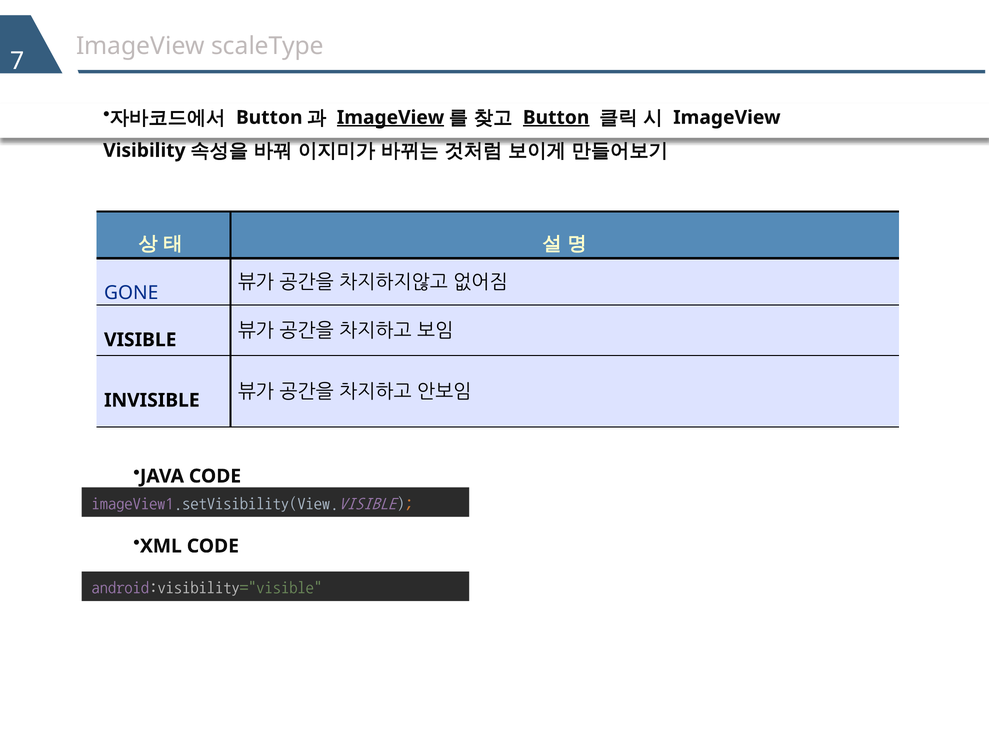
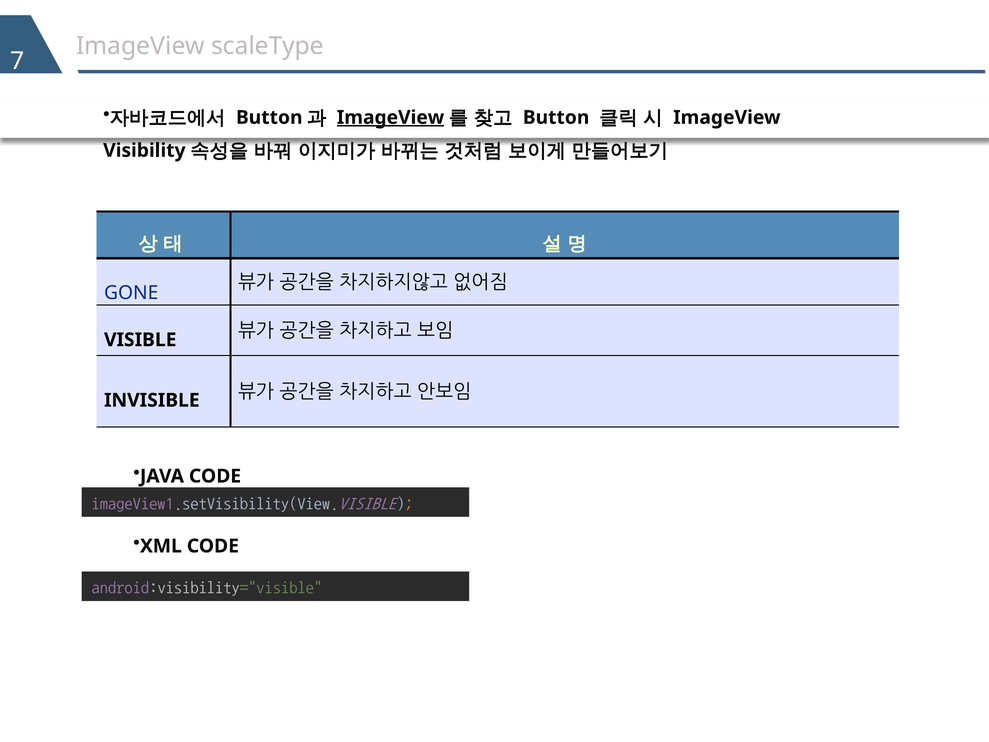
Button at (556, 117) underline: present -> none
